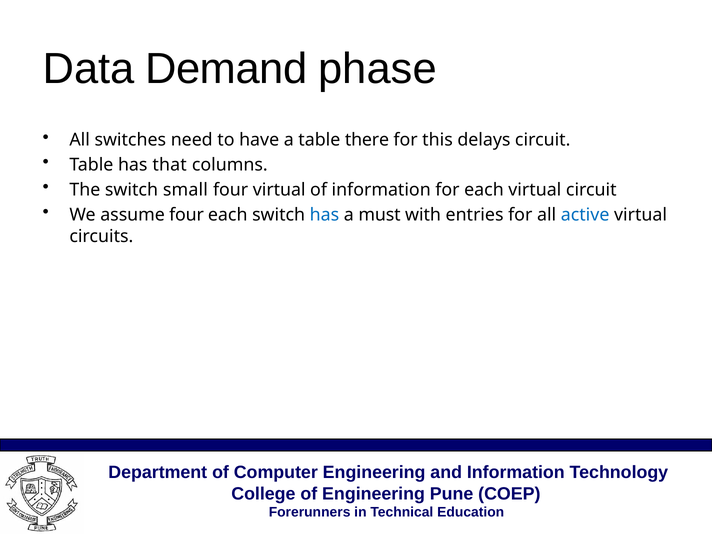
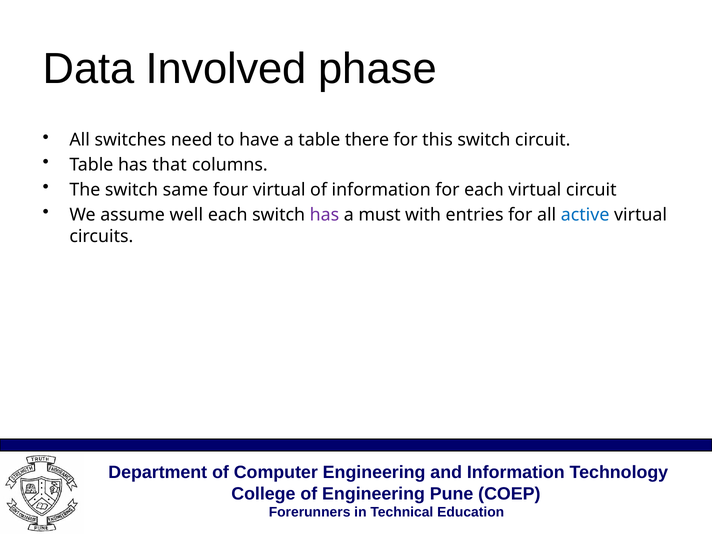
Demand: Demand -> Involved
this delays: delays -> switch
small: small -> same
assume four: four -> well
has at (324, 215) colour: blue -> purple
